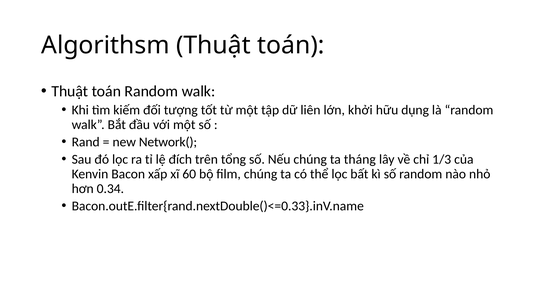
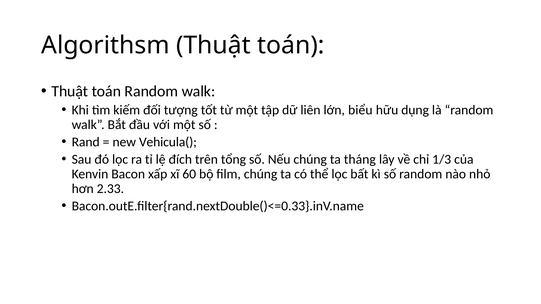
khởi: khởi -> biểu
Network(: Network( -> Vehicula(
0.34: 0.34 -> 2.33
